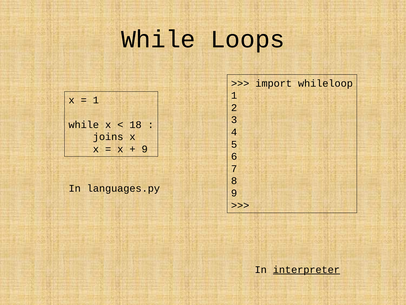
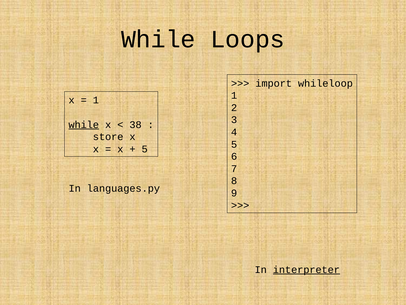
while at (84, 124) underline: none -> present
18: 18 -> 38
joins: joins -> store
9 at (145, 149): 9 -> 5
